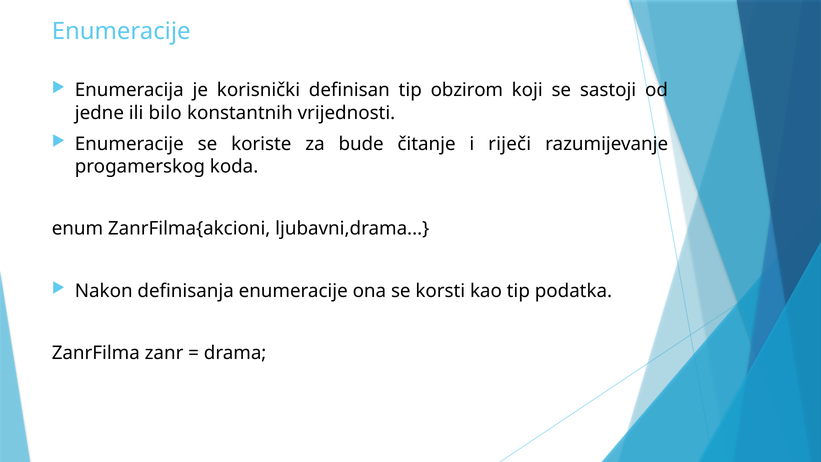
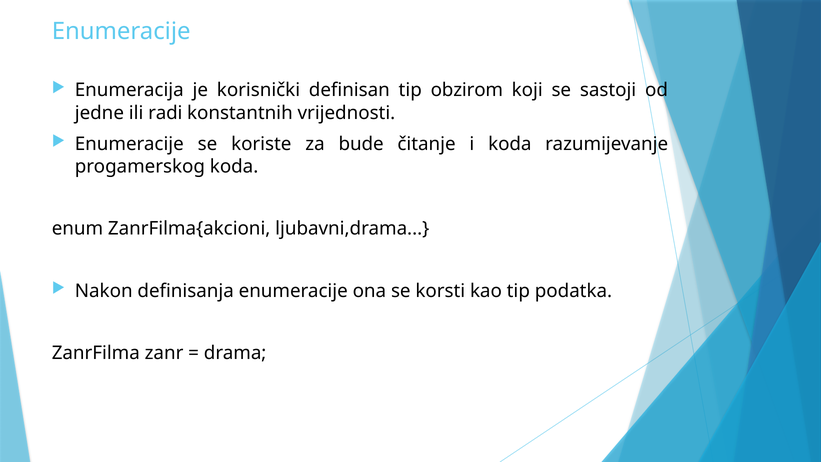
bilo: bilo -> radi
i riječi: riječi -> koda
